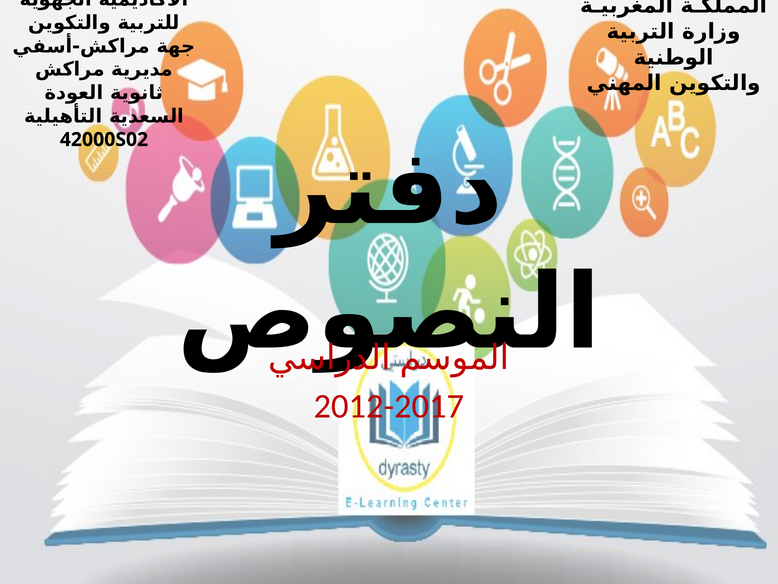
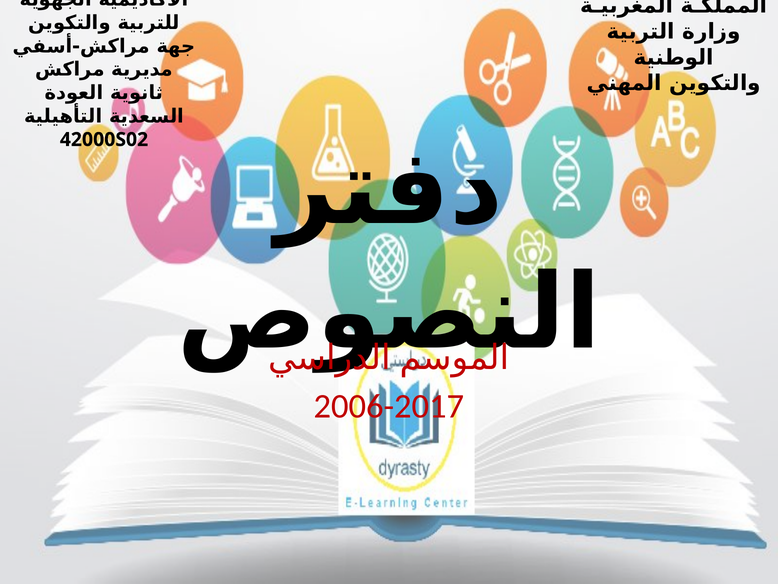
2012-2017: 2012-2017 -> 2006-2017
